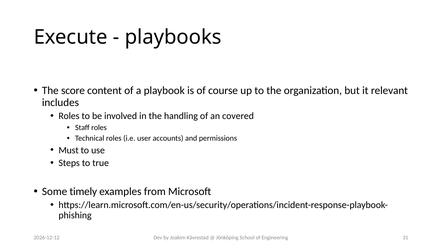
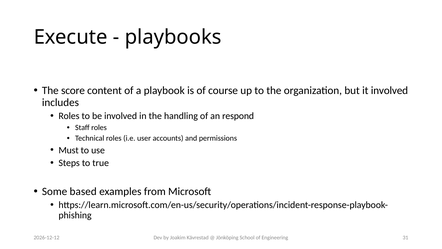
it relevant: relevant -> involved
covered: covered -> respond
timely: timely -> based
